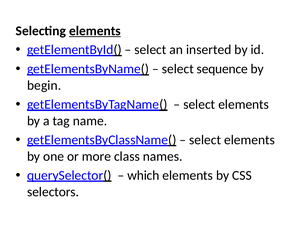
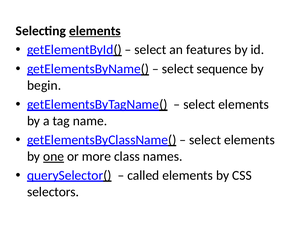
inserted: inserted -> features
one underline: none -> present
which: which -> called
